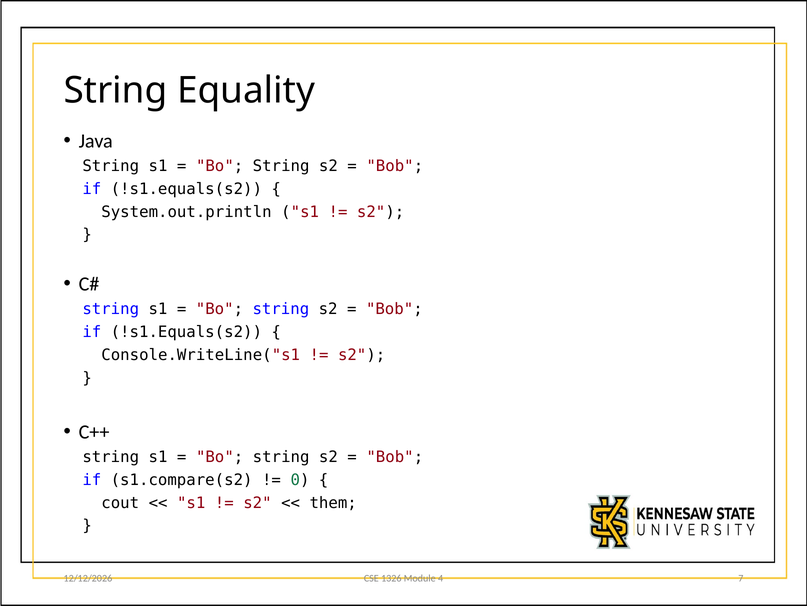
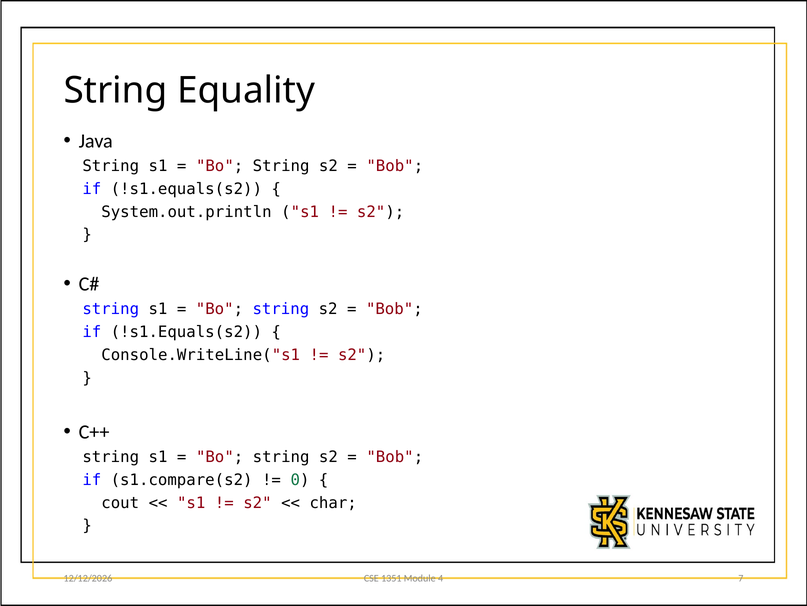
them: them -> char
1326: 1326 -> 1351
